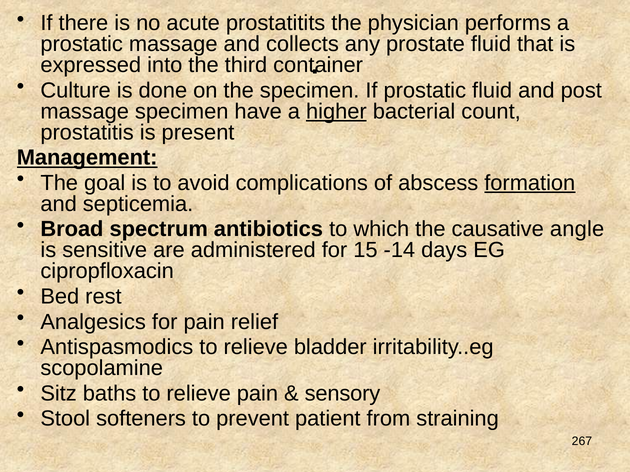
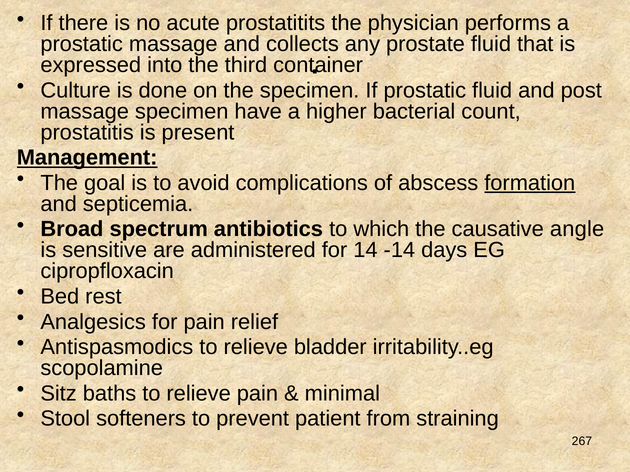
higher underline: present -> none
15: 15 -> 14
sensory: sensory -> minimal
